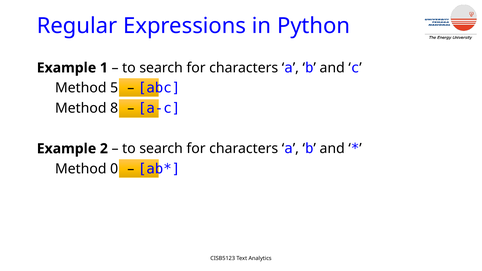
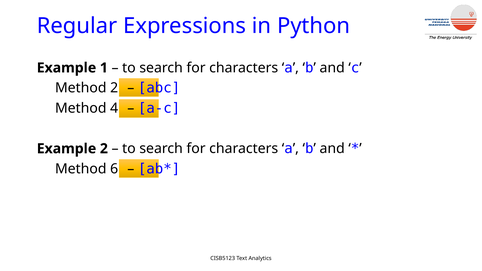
Method 5: 5 -> 2
8: 8 -> 4
0: 0 -> 6
